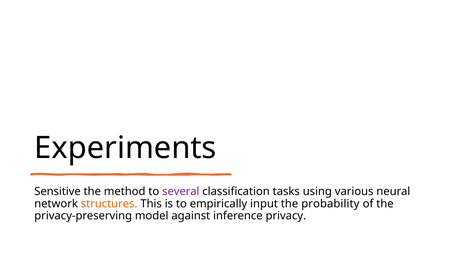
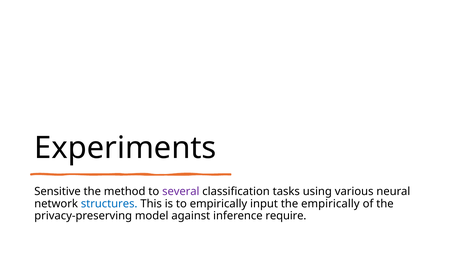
structures colour: orange -> blue
the probability: probability -> empirically
privacy: privacy -> require
